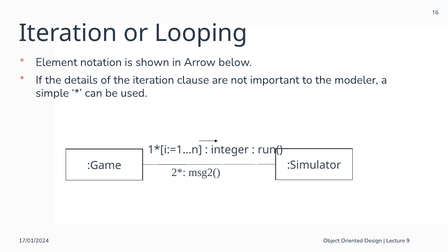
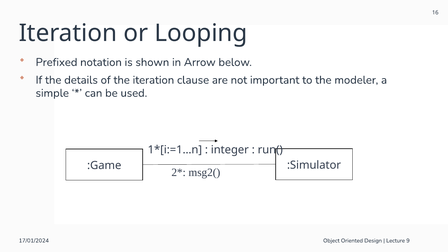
Element: Element -> Prefixed
